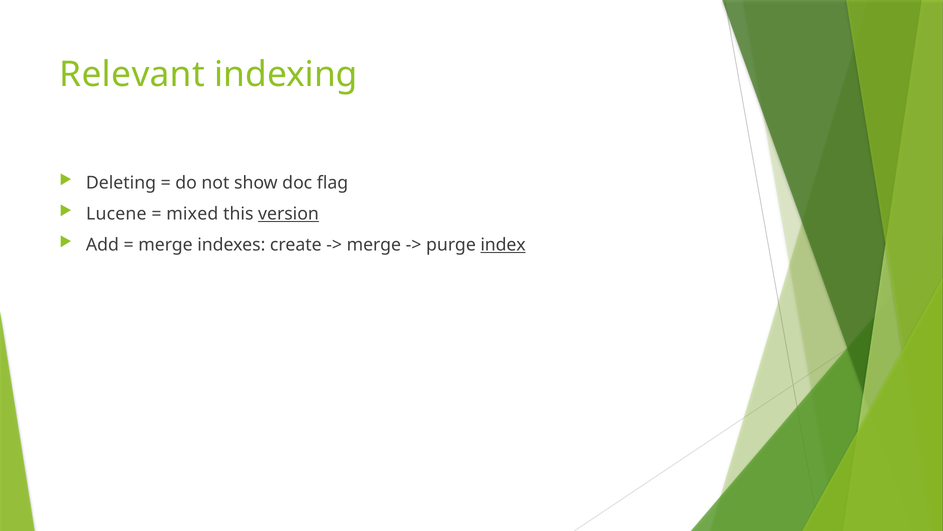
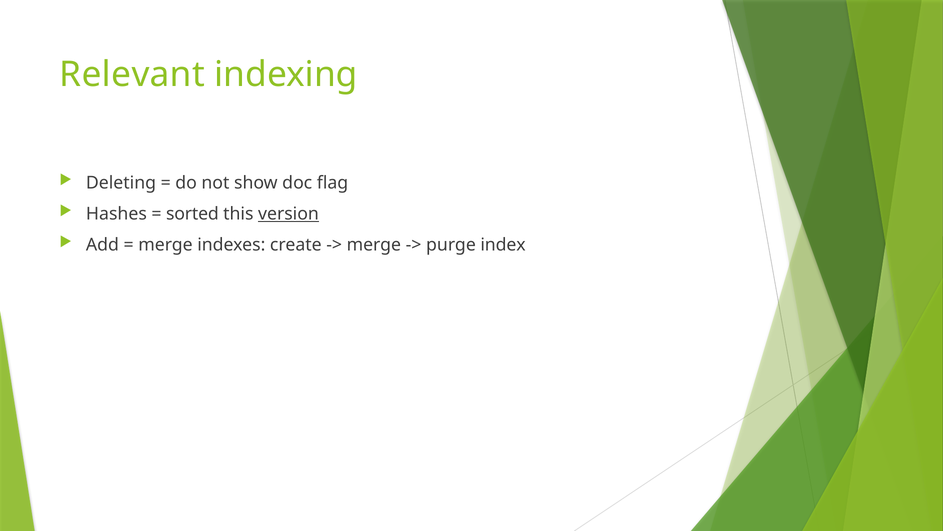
Lucene: Lucene -> Hashes
mixed: mixed -> sorted
index underline: present -> none
